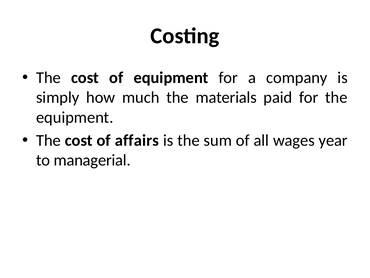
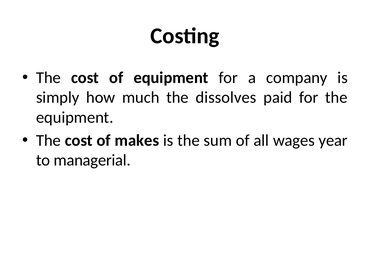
materials: materials -> dissolves
affairs: affairs -> makes
